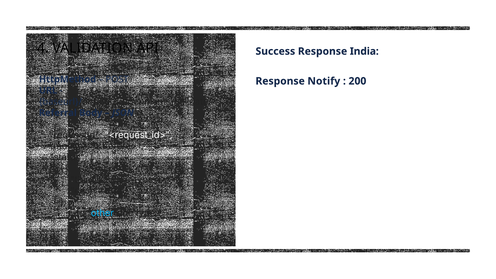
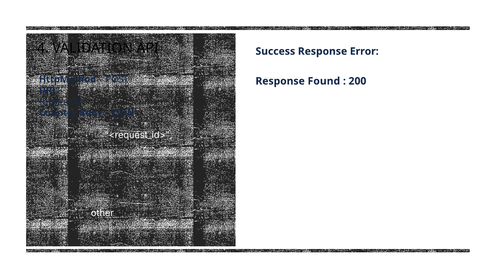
India: India -> Error
Notify: Notify -> Found
Referral: Referral -> Country
other colour: light blue -> white
